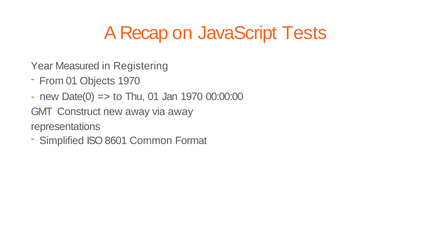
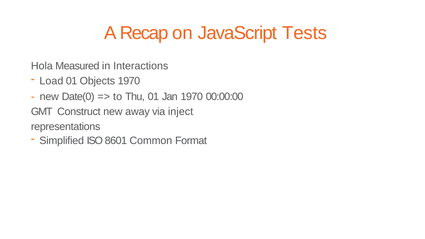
Year: Year -> Hola
Registering: Registering -> Interactions
From: From -> Load
via away: away -> inject
